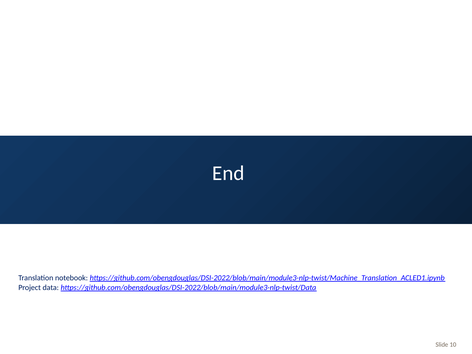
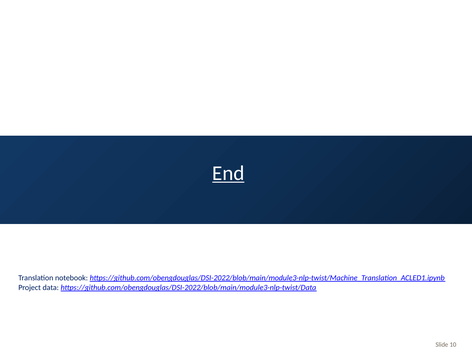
End underline: none -> present
